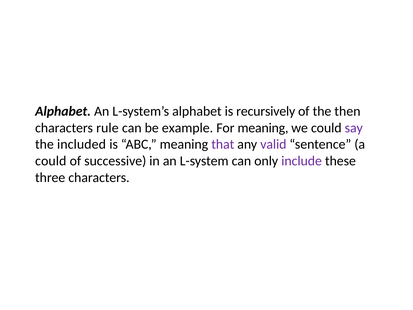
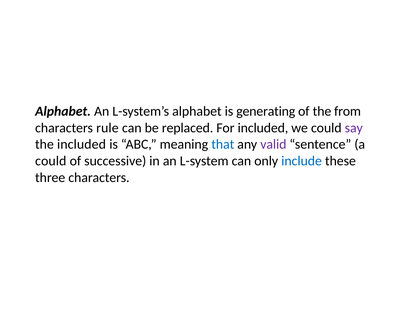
recursively: recursively -> generating
then: then -> from
example: example -> replaced
For meaning: meaning -> included
that colour: purple -> blue
include colour: purple -> blue
